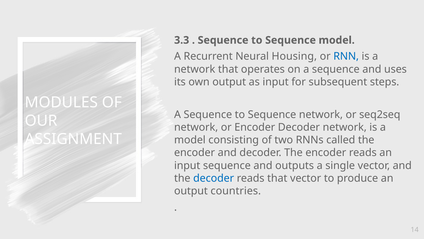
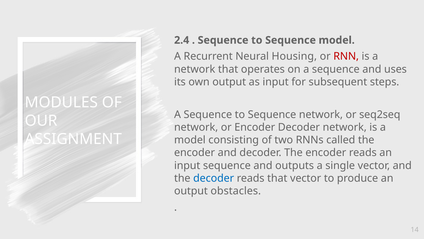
3.3: 3.3 -> 2.4
RNN colour: blue -> red
countries: countries -> obstacles
